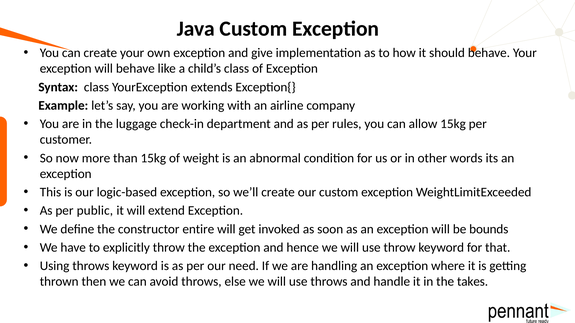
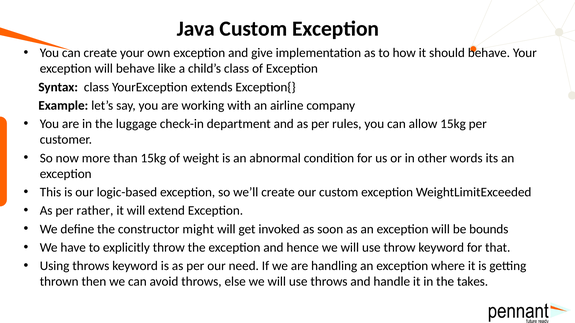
public: public -> rather
entire: entire -> might
